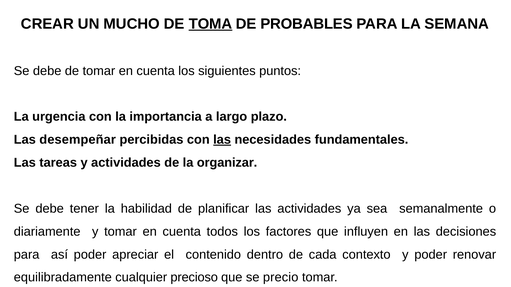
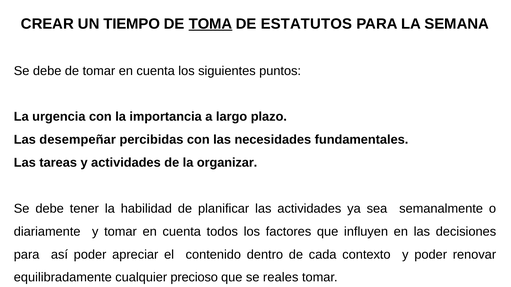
MUCHO: MUCHO -> TIEMPO
PROBABLES: PROBABLES -> ESTATUTOS
las at (222, 140) underline: present -> none
precio: precio -> reales
